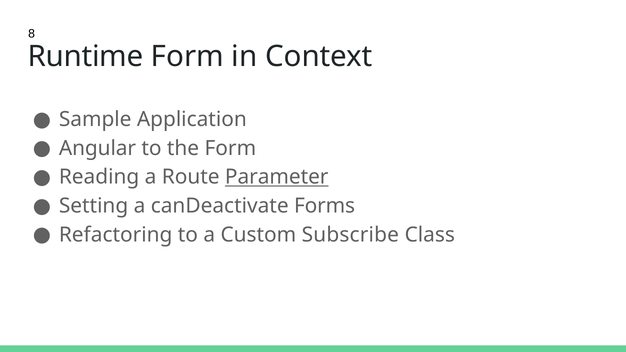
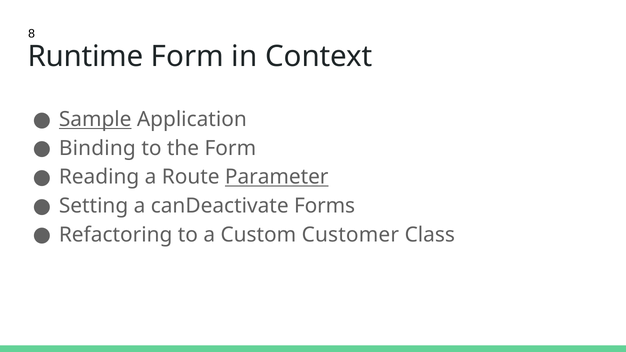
Sample underline: none -> present
Angular: Angular -> Binding
Subscribe: Subscribe -> Customer
